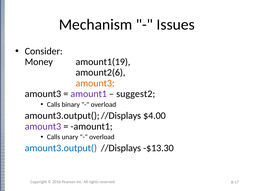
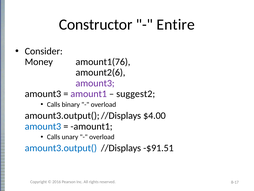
Mechanism: Mechanism -> Constructor
Issues: Issues -> Entire
amount1(19: amount1(19 -> amount1(76
amount3 at (95, 83) colour: orange -> purple
amount3 at (43, 126) colour: purple -> blue
-$13.30: -$13.30 -> -$91.51
